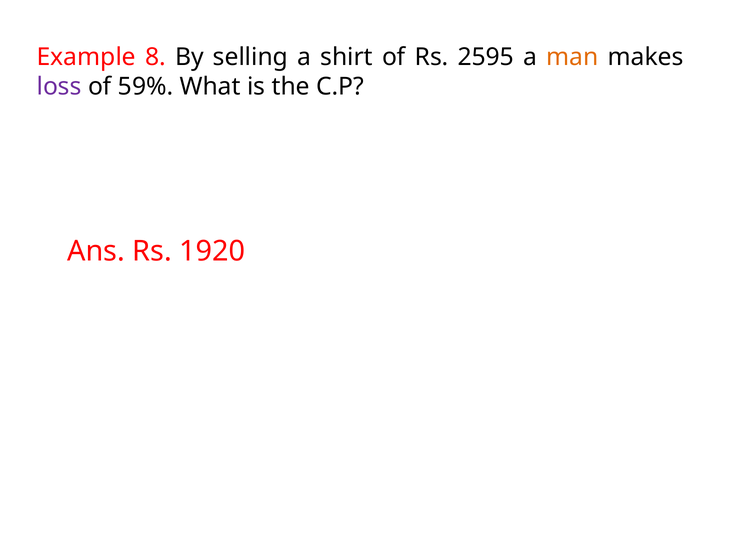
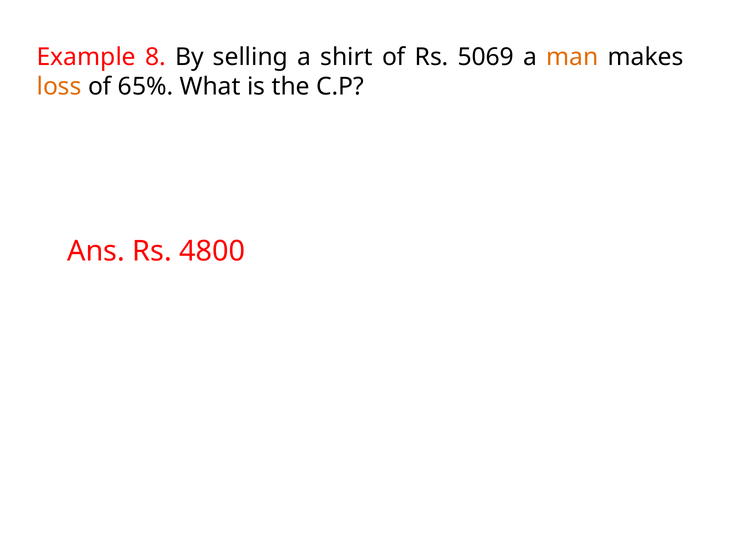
2595: 2595 -> 5069
loss colour: purple -> orange
59%: 59% -> 65%
1920: 1920 -> 4800
